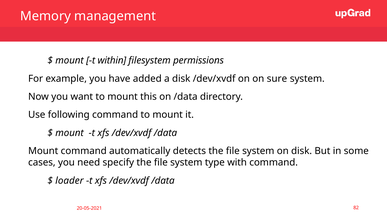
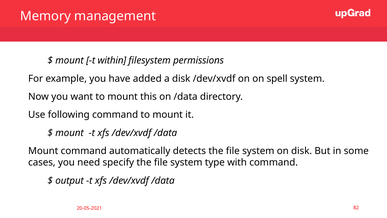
sure: sure -> spell
loader: loader -> output
